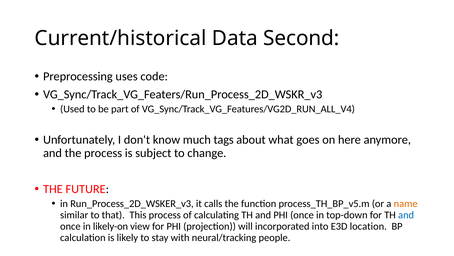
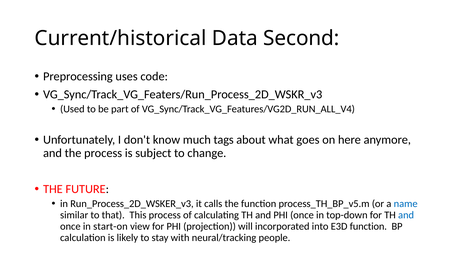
name colour: orange -> blue
likely-on: likely-on -> start-on
E3D location: location -> function
